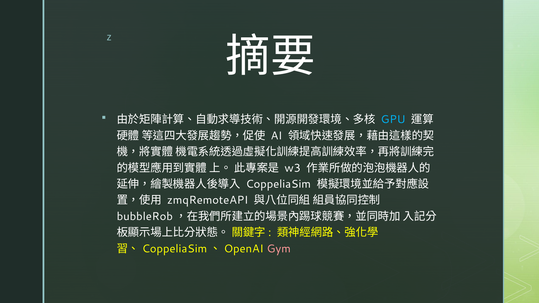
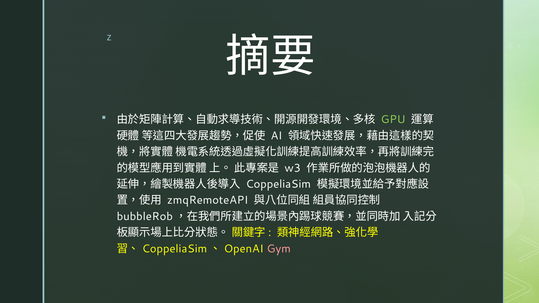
GPU colour: light blue -> light green
